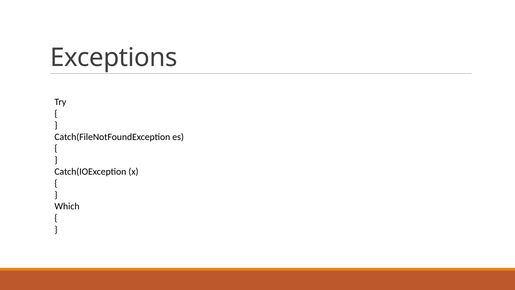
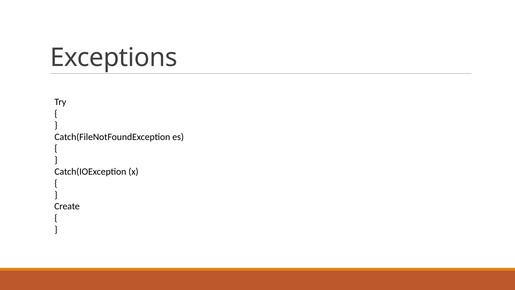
Which: Which -> Create
